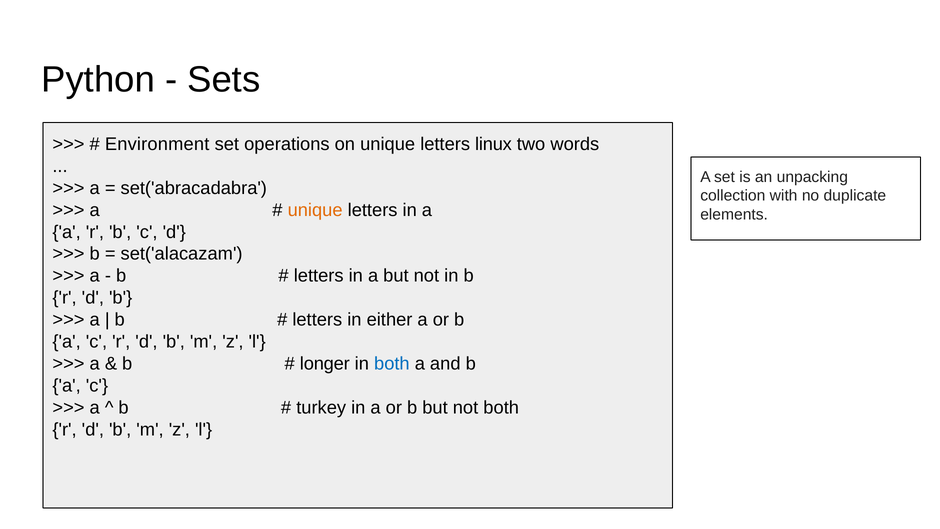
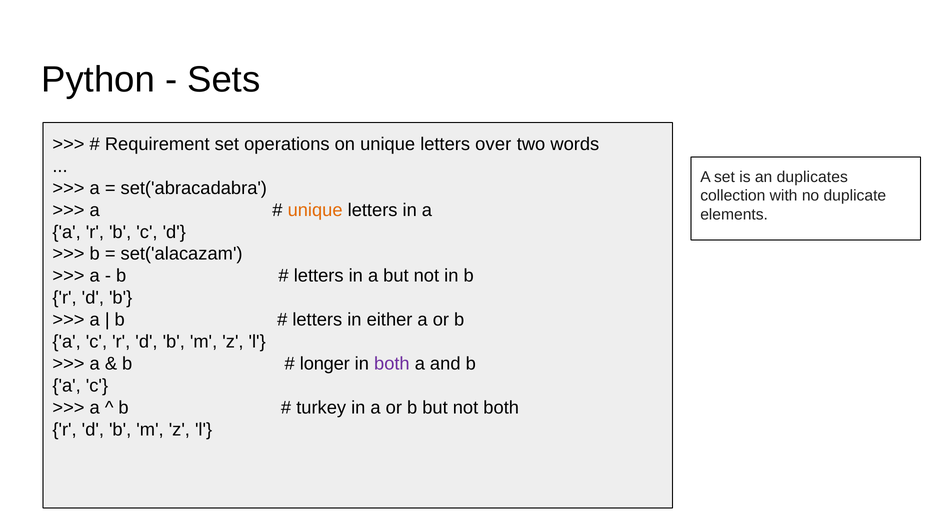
Environment: Environment -> Requirement
linux: linux -> over
unpacking: unpacking -> duplicates
both at (392, 364) colour: blue -> purple
